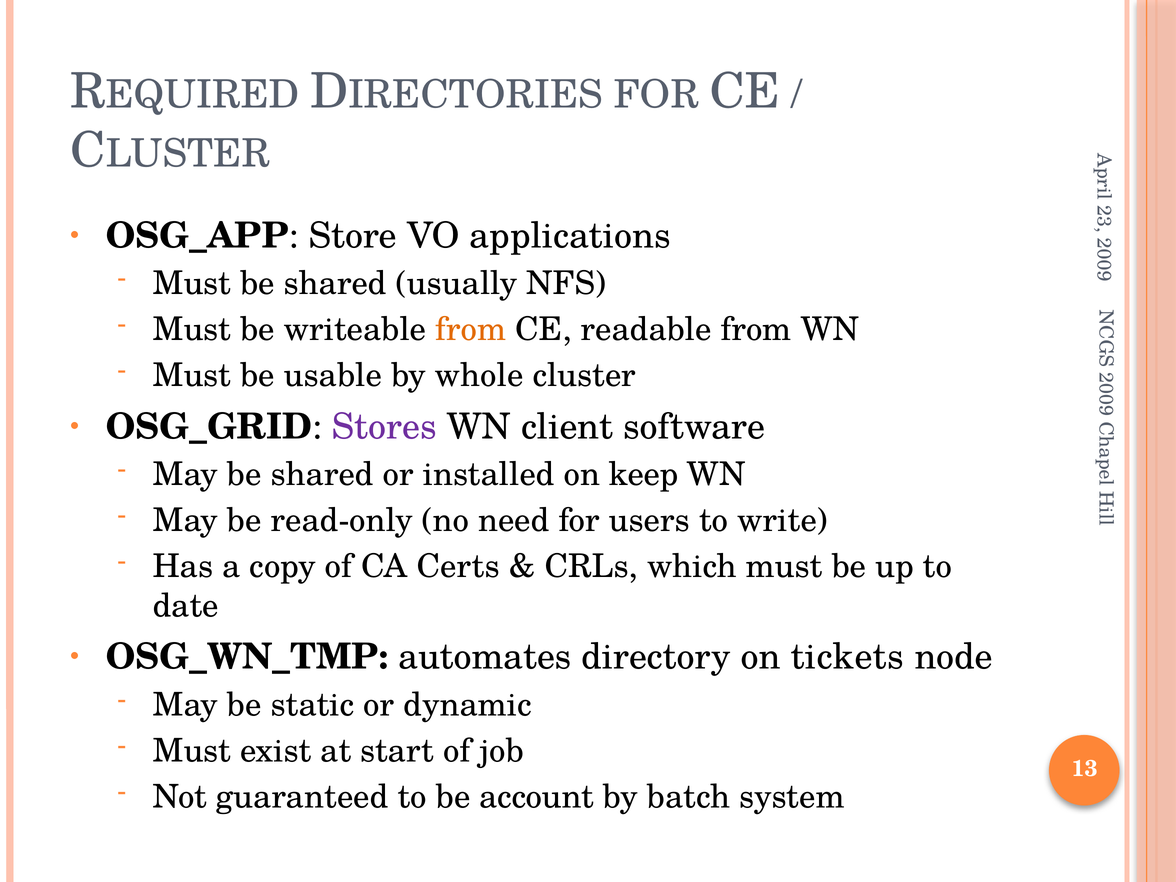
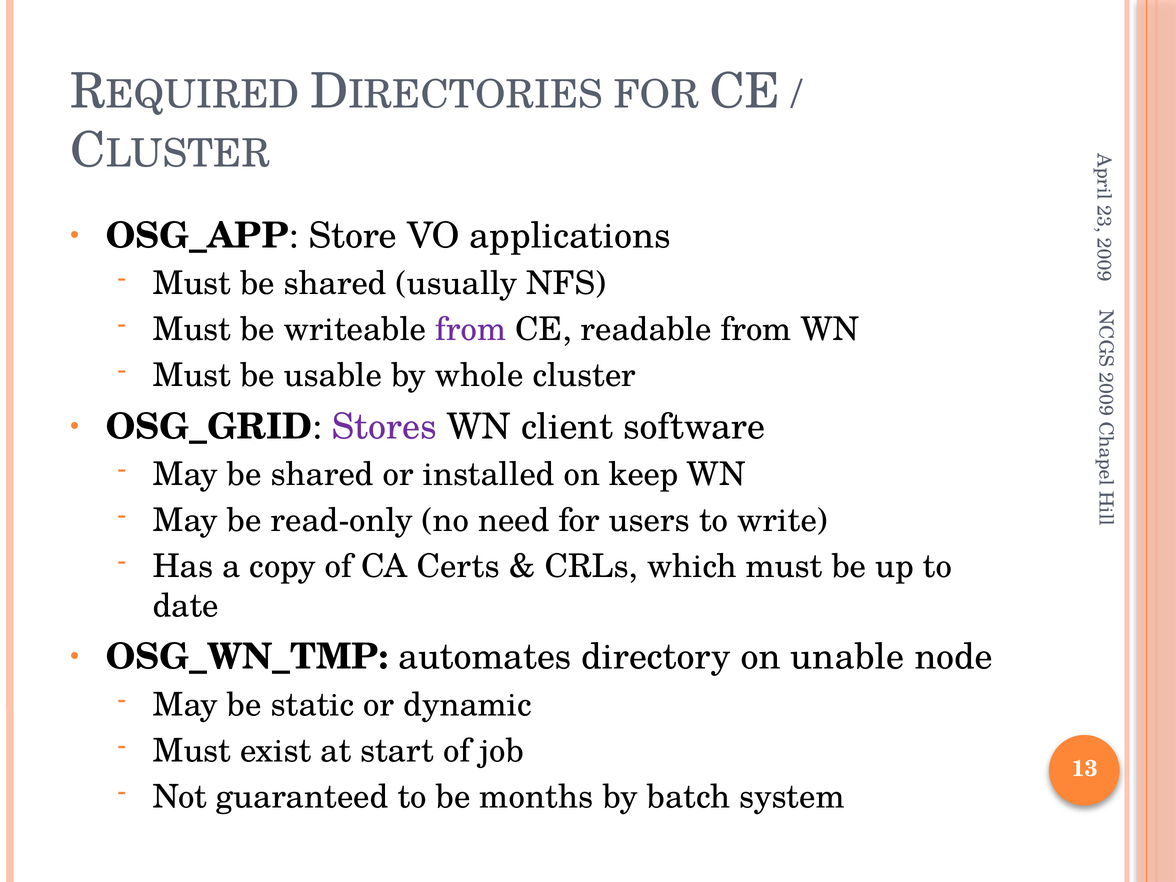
from at (471, 330) colour: orange -> purple
tickets: tickets -> unable
account: account -> months
